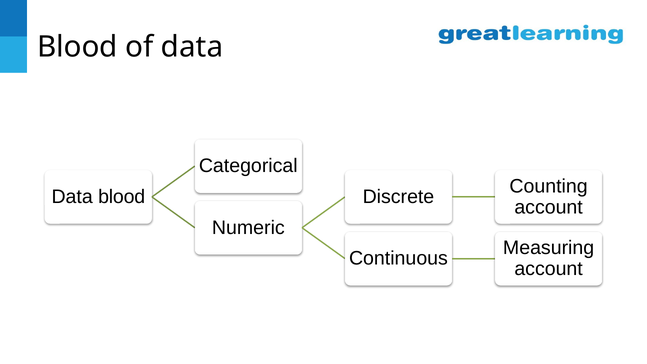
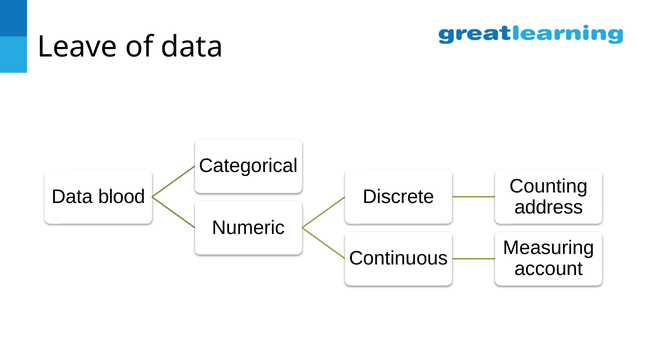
Blood at (77, 47): Blood -> Leave
account at (549, 207): account -> address
